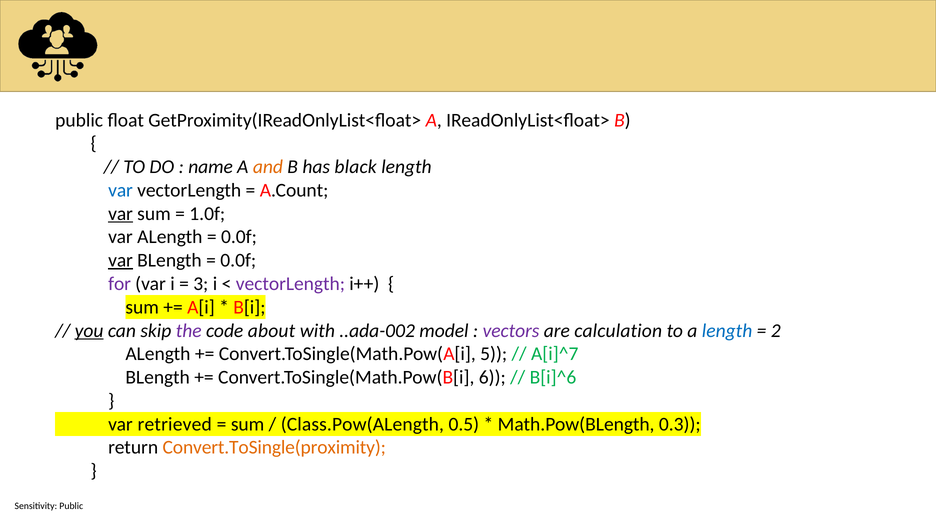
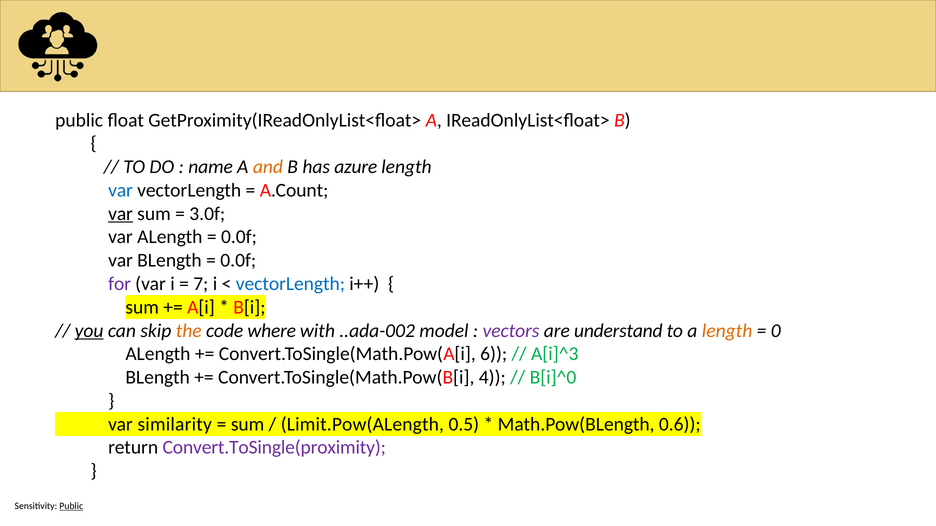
black: black -> azure
1.0f: 1.0f -> 3.0f
var at (121, 261) underline: present -> none
3: 3 -> 7
vectorLength at (290, 284) colour: purple -> blue
the colour: purple -> orange
about: about -> where
calculation: calculation -> understand
length at (727, 331) colour: blue -> orange
2: 2 -> 0
5: 5 -> 6
A[i]^7: A[i]^7 -> A[i]^3
6: 6 -> 4
B[i]^6: B[i]^6 -> B[i]^0
retrieved: retrieved -> similarity
Class.Pow(ALength: Class.Pow(ALength -> Limit.Pow(ALength
0.3: 0.3 -> 0.6
Convert.ToSingle(proximity colour: orange -> purple
Public at (71, 507) underline: none -> present
